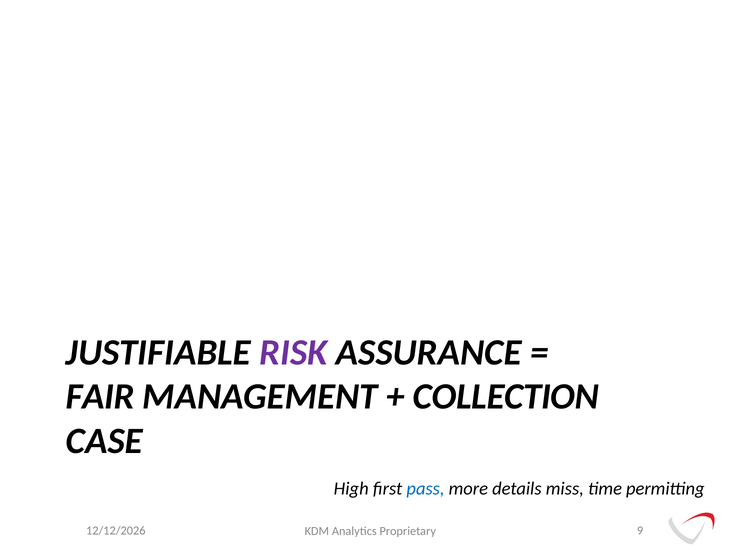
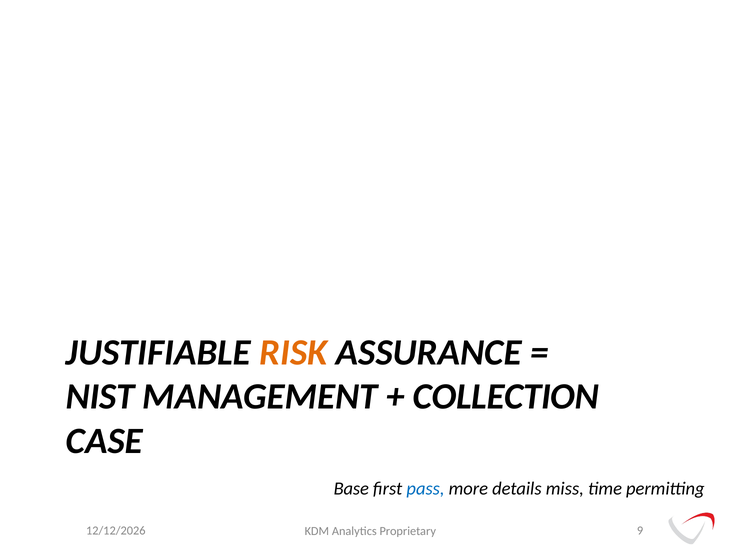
RISK colour: purple -> orange
FAIR: FAIR -> NIST
High: High -> Base
